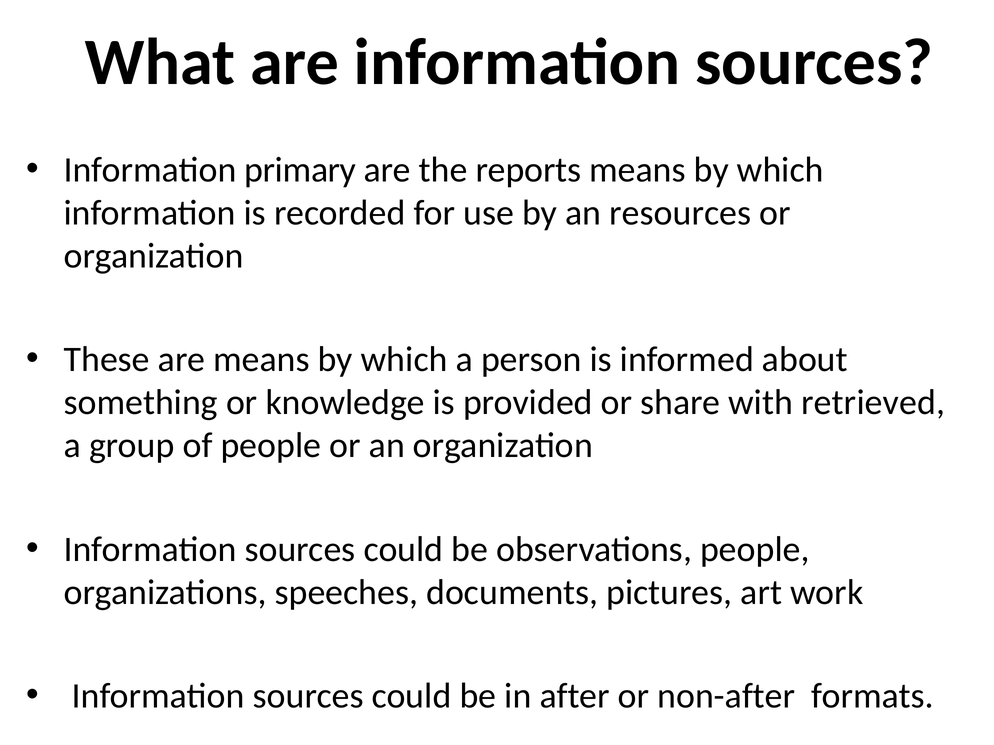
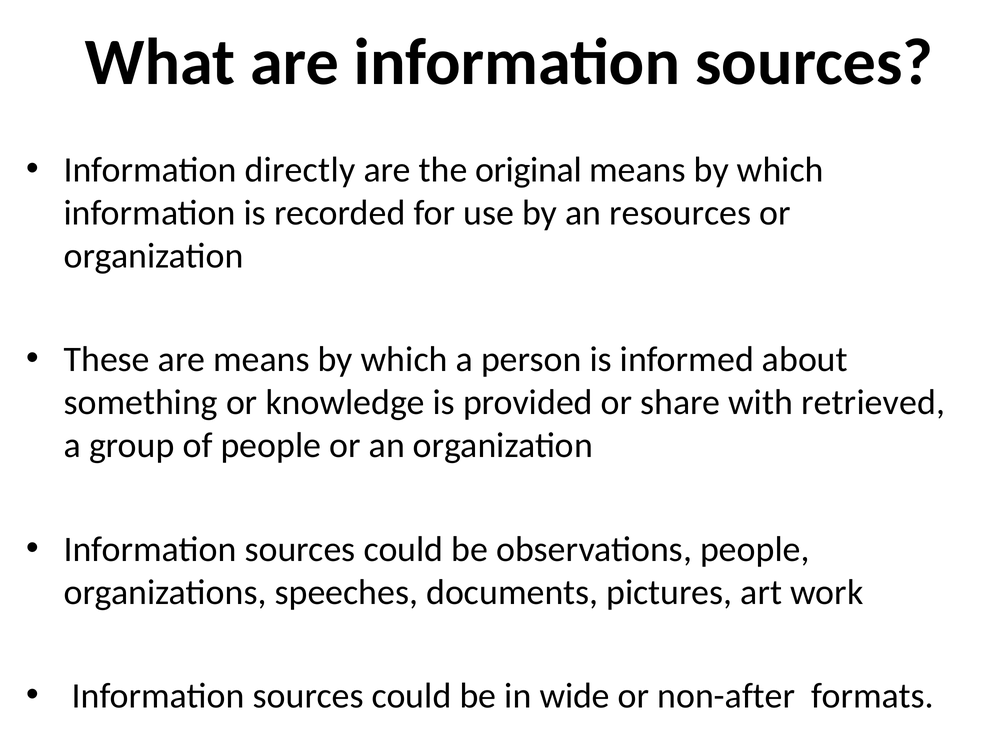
primary: primary -> directly
reports: reports -> original
after: after -> wide
